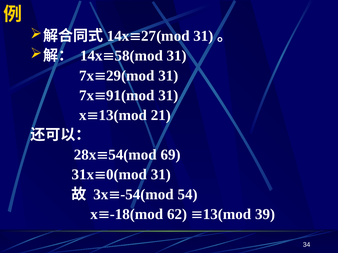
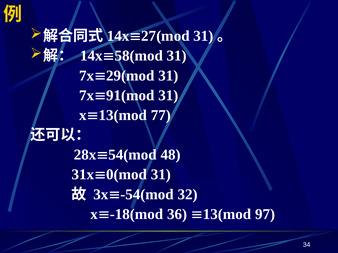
21: 21 -> 77
69: 69 -> 48
54: 54 -> 32
62: 62 -> 36
39: 39 -> 97
